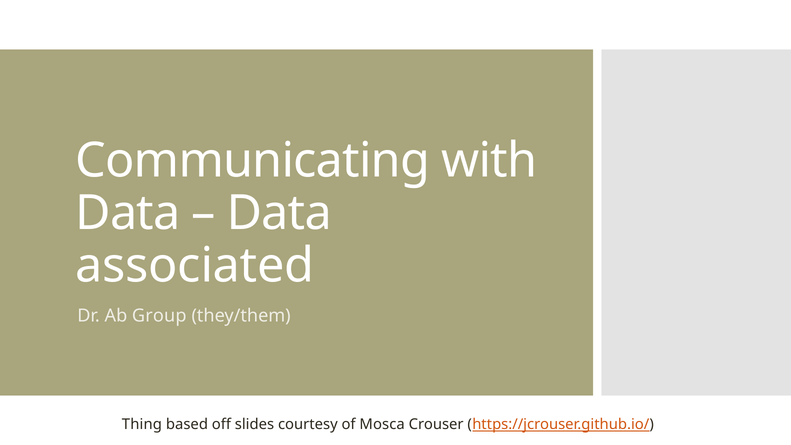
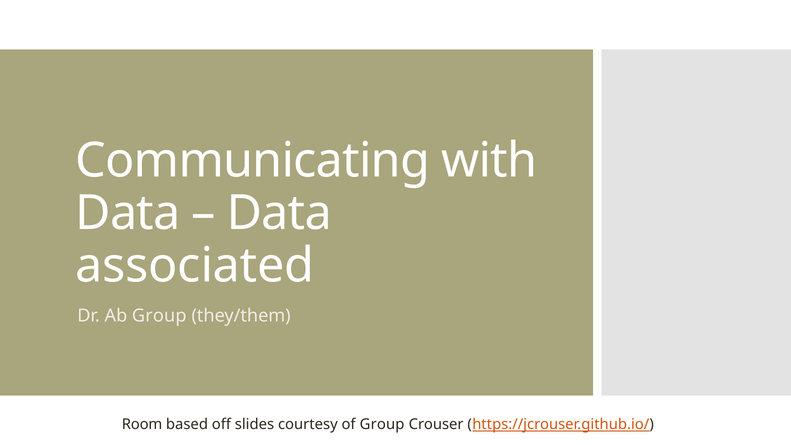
Thing: Thing -> Room
of Mosca: Mosca -> Group
